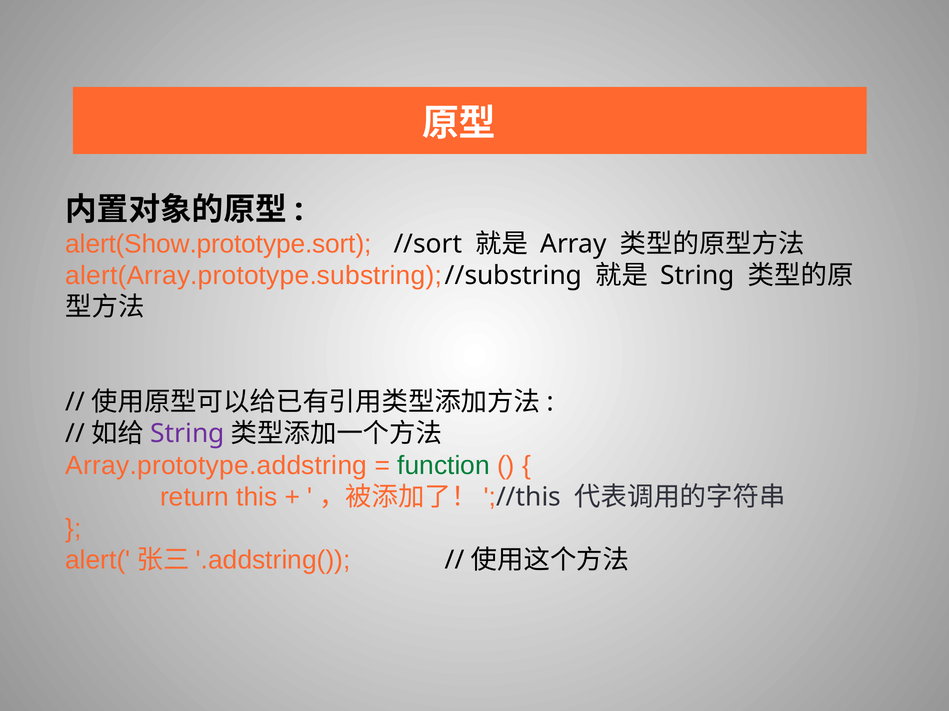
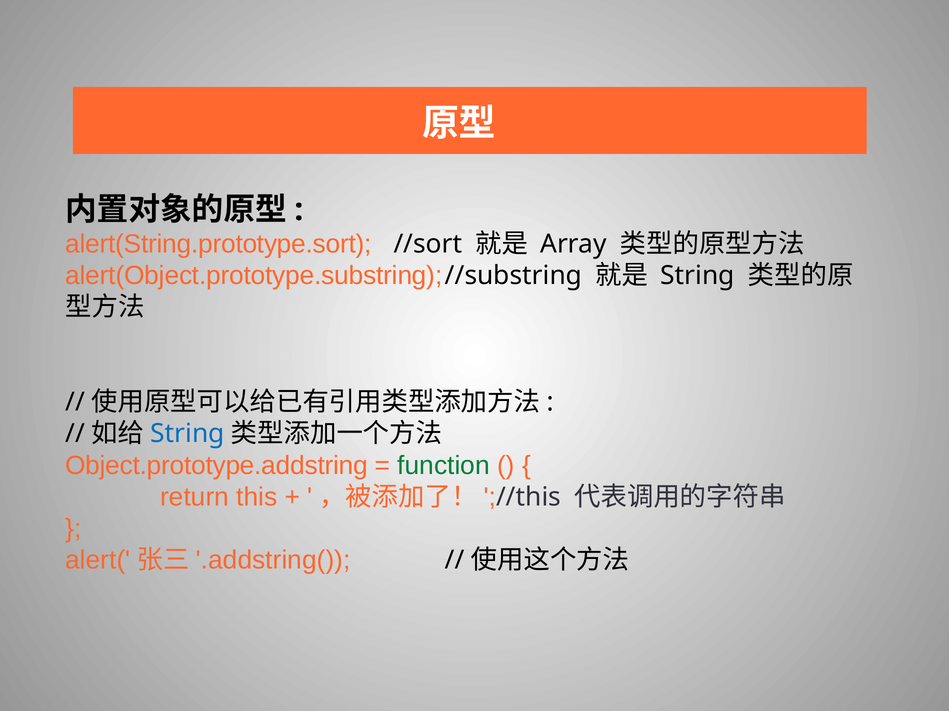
alert(Show.prototype.sort: alert(Show.prototype.sort -> alert(String.prototype.sort
alert(Array.prototype.substring: alert(Array.prototype.substring -> alert(Object.prototype.substring
String at (188, 434) colour: purple -> blue
Array.prototype.addstring: Array.prototype.addstring -> Object.prototype.addstring
